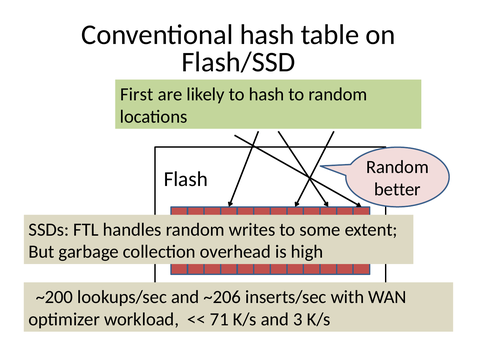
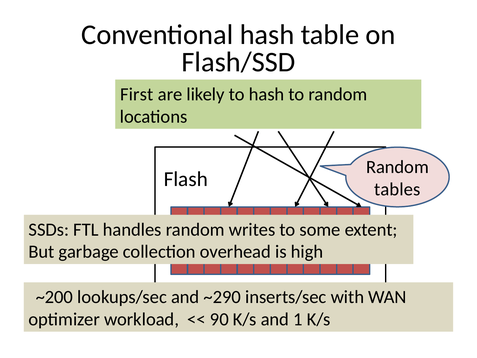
better: better -> tables
~206: ~206 -> ~290
71: 71 -> 90
3: 3 -> 1
